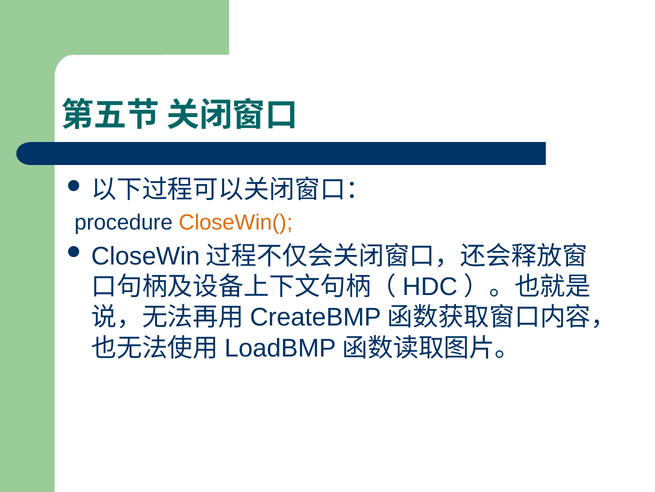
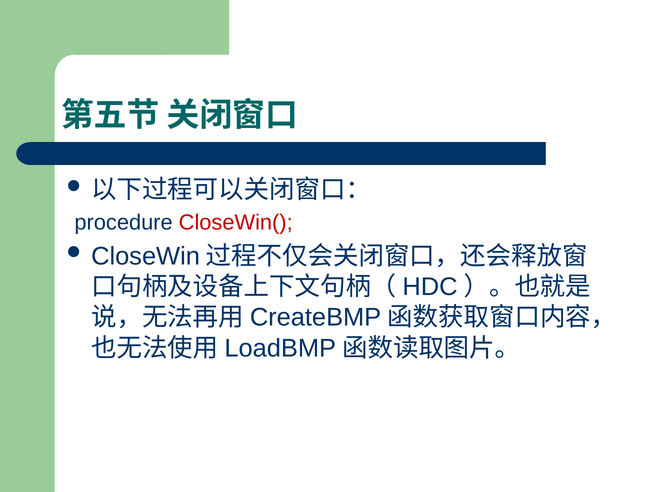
CloseWin( colour: orange -> red
